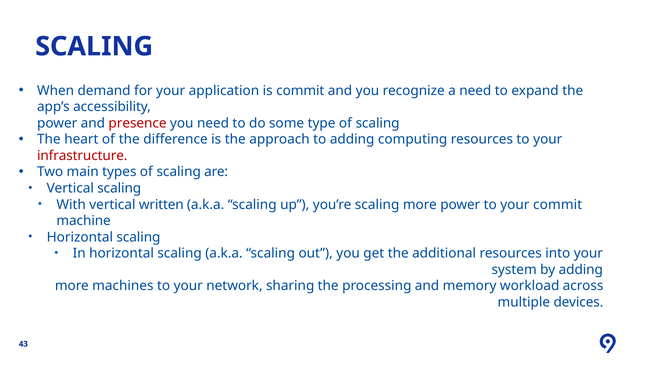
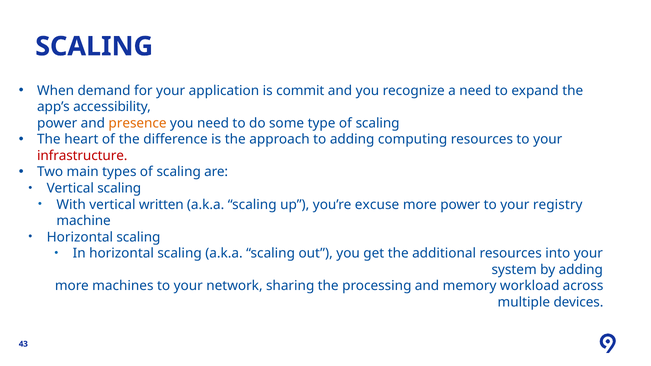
presence colour: red -> orange
you’re scaling: scaling -> excuse
your commit: commit -> registry
